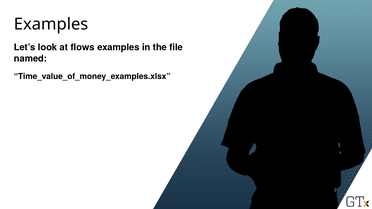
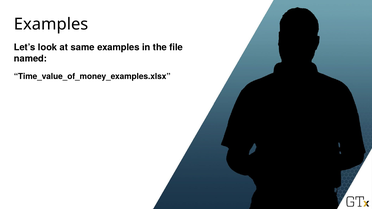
flows: flows -> same
